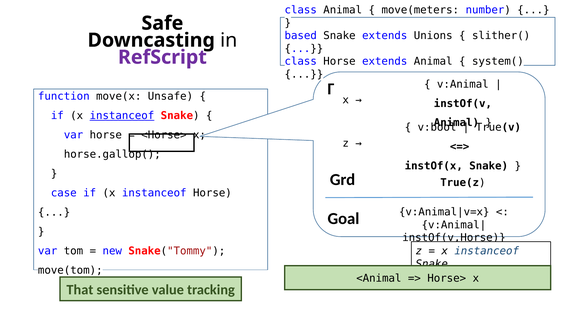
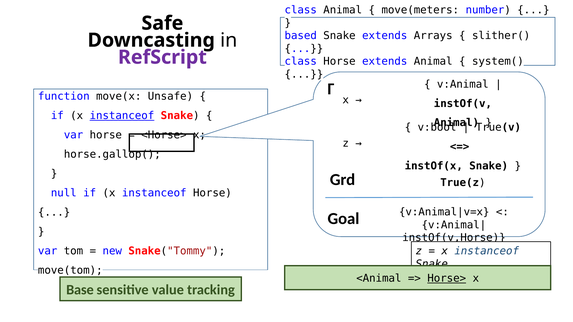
Unions: Unions -> Arrays
case: case -> null
Horse> underline: none -> present
That: That -> Base
